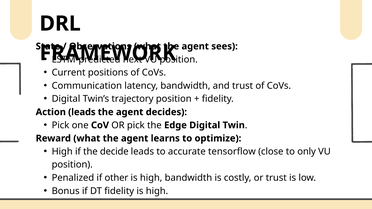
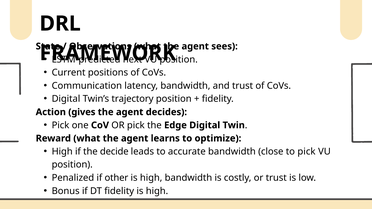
Action leads: leads -> gives
accurate tensorflow: tensorflow -> bandwidth
to only: only -> pick
